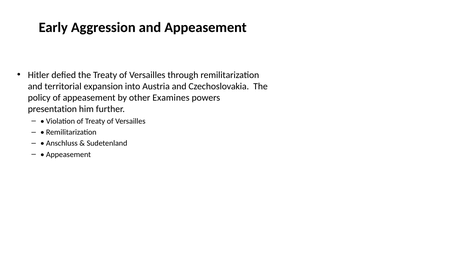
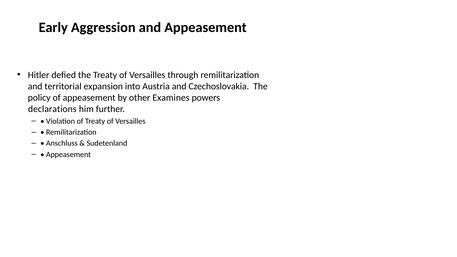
presentation: presentation -> declarations
